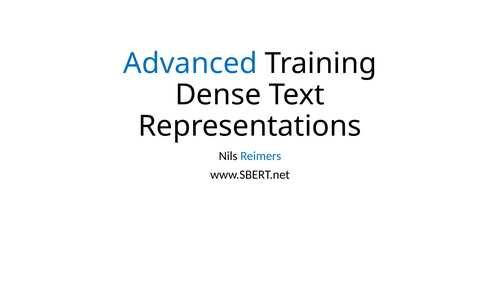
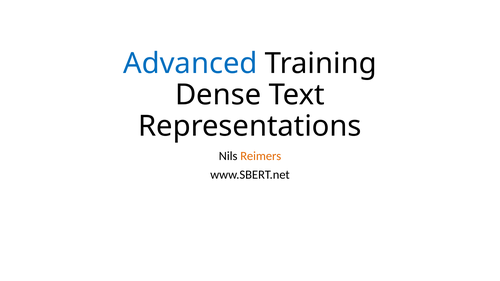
Reimers colour: blue -> orange
